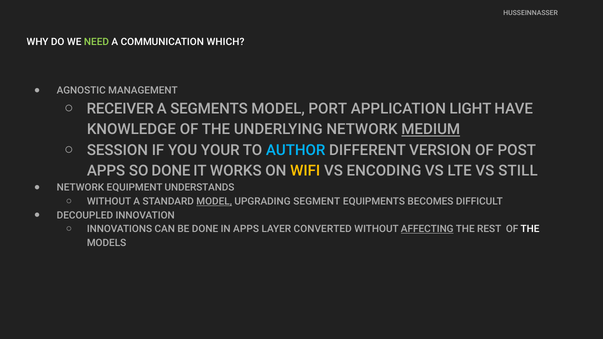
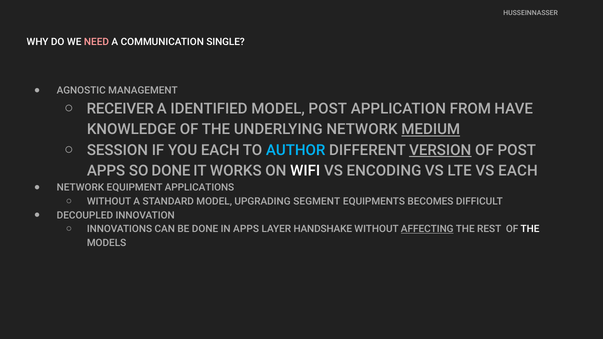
NEED colour: light green -> pink
WHICH: WHICH -> SINGLE
SEGMENTS: SEGMENTS -> IDENTIFIED
MODEL PORT: PORT -> POST
LIGHT: LIGHT -> FROM
YOU YOUR: YOUR -> EACH
VERSION underline: none -> present
WIFI colour: yellow -> white
VS STILL: STILL -> EACH
UNDERSTANDS: UNDERSTANDS -> APPLICATIONS
MODEL at (214, 201) underline: present -> none
CONVERTED: CONVERTED -> HANDSHAKE
